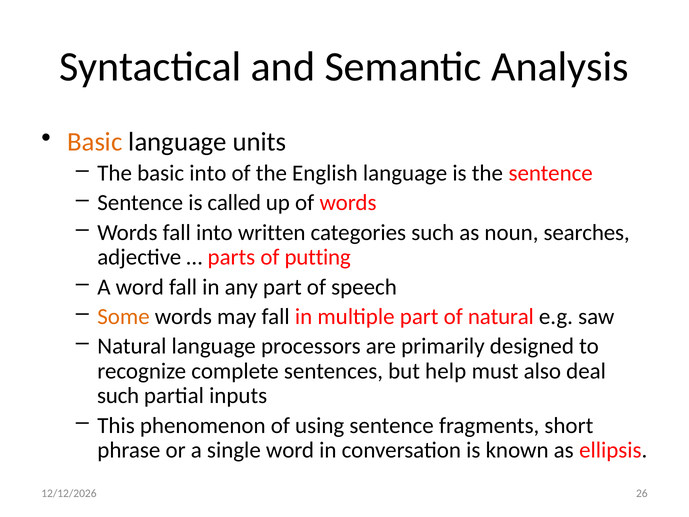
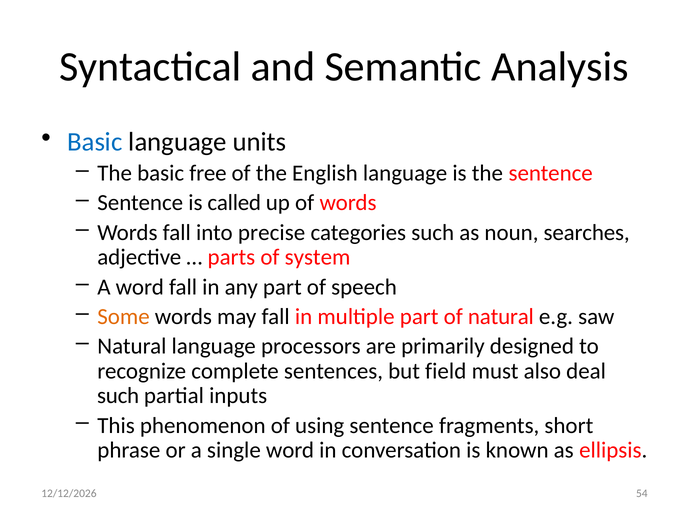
Basic at (95, 142) colour: orange -> blue
basic into: into -> free
written: written -> precise
putting: putting -> system
help: help -> field
26: 26 -> 54
